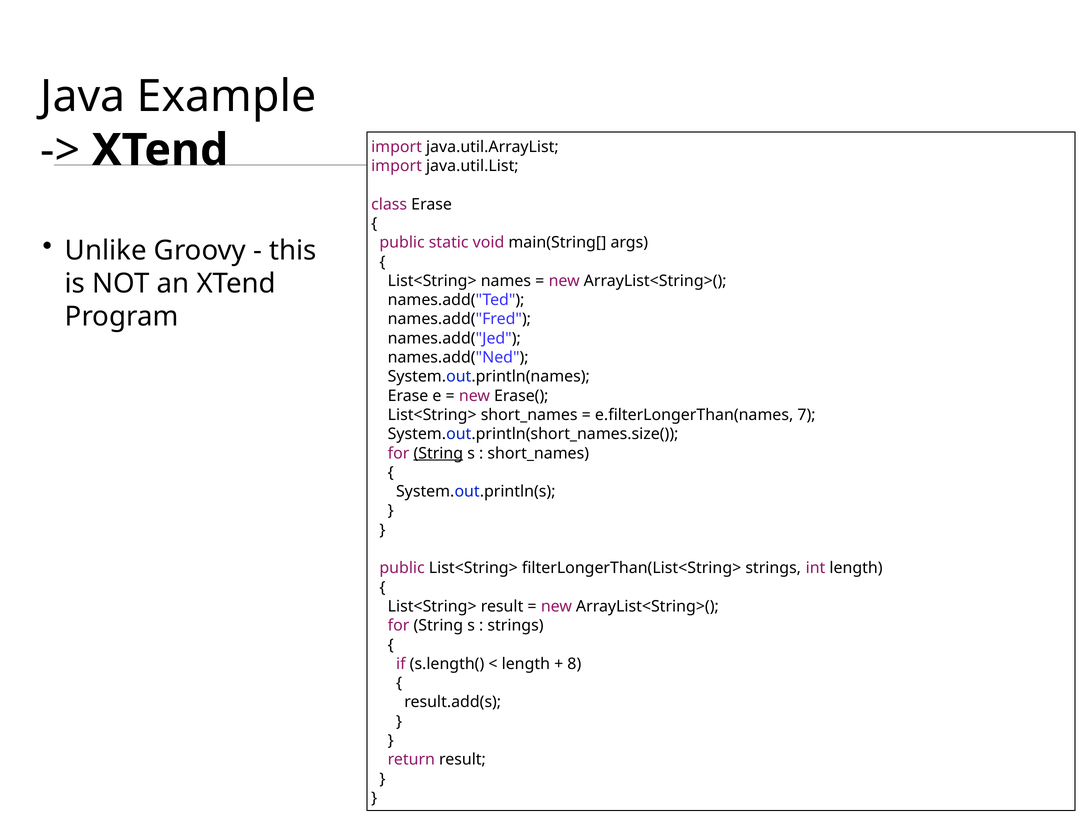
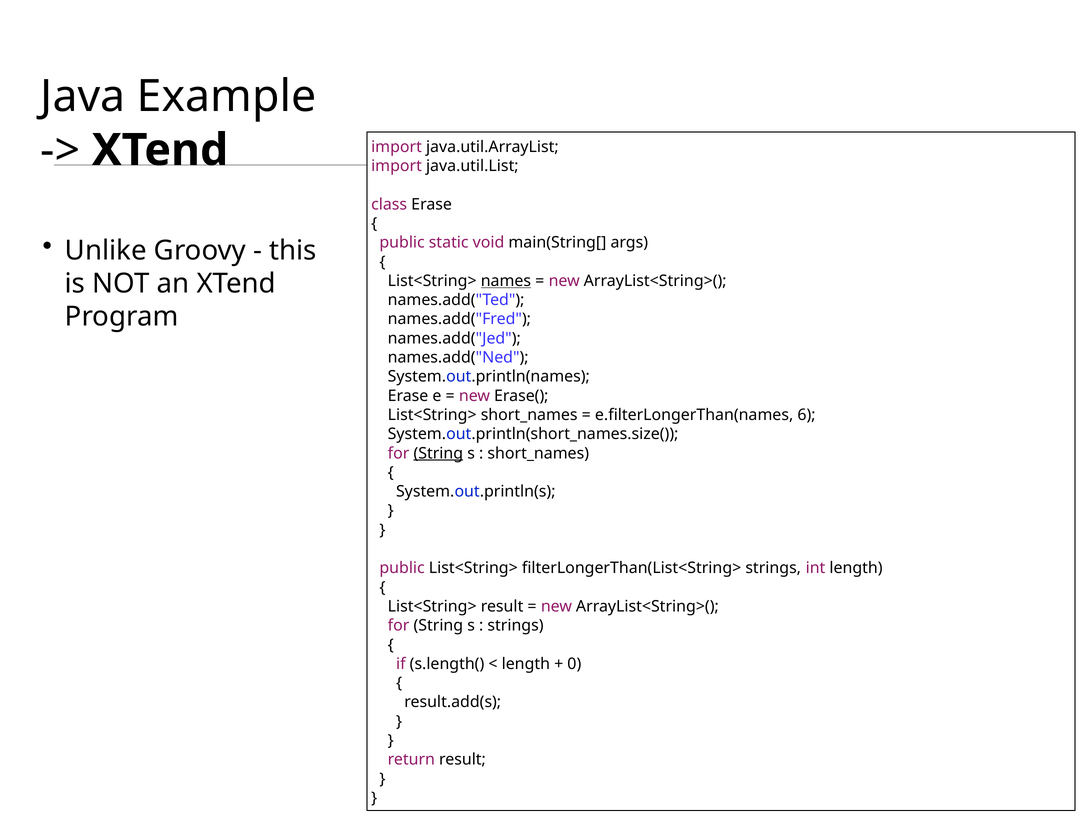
names underline: none -> present
7: 7 -> 6
8: 8 -> 0
